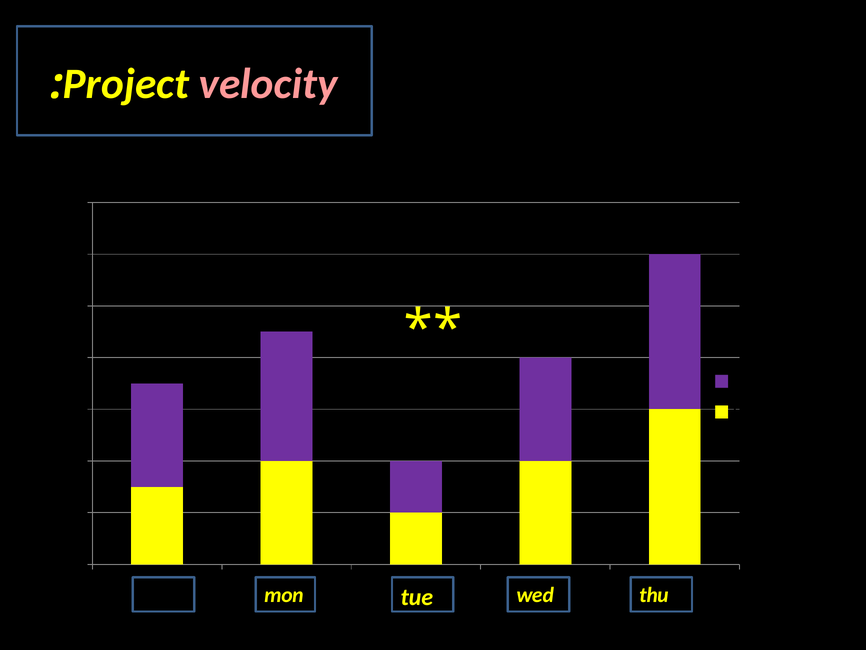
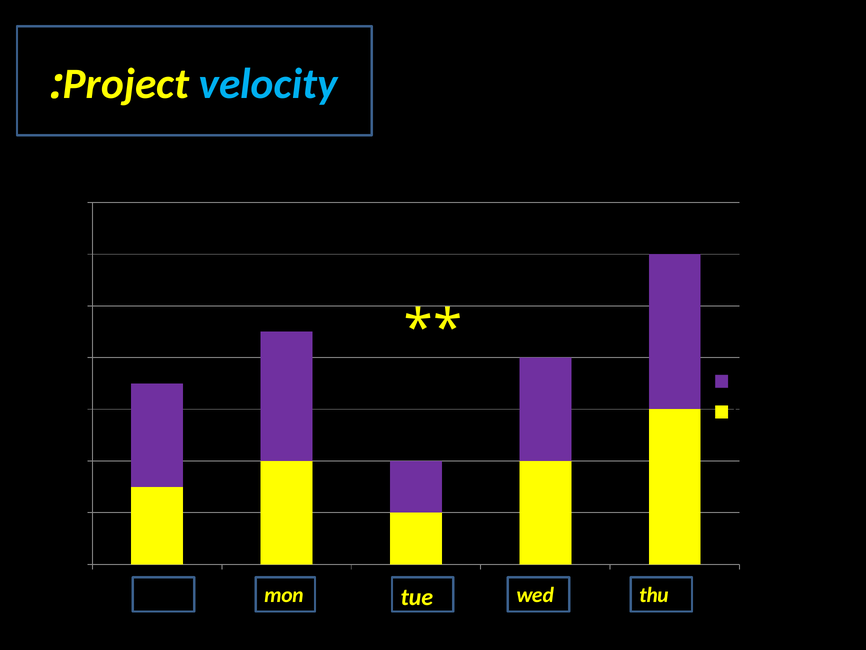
velocity colour: pink -> light blue
